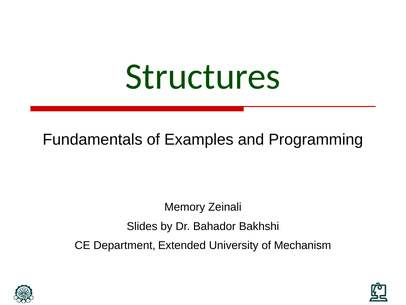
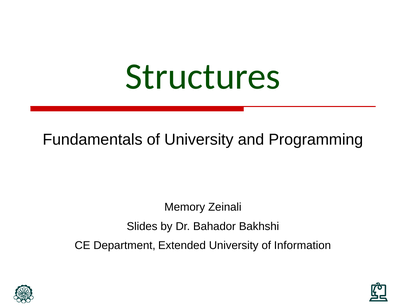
of Examples: Examples -> University
Mechanism: Mechanism -> Information
